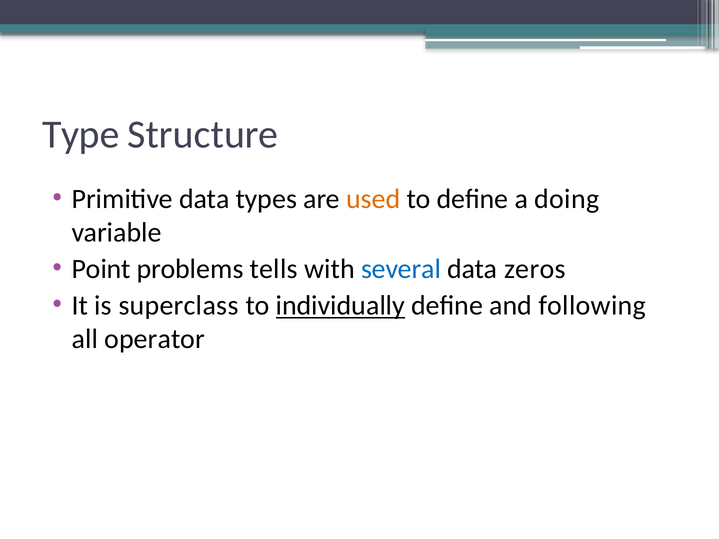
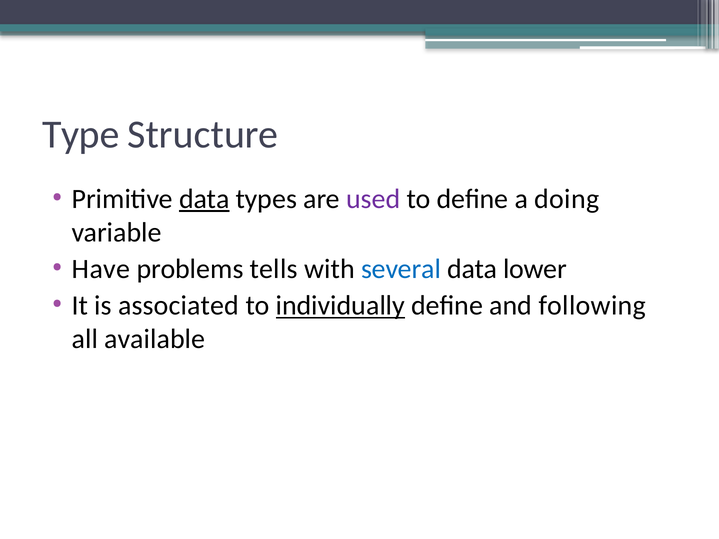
data at (204, 199) underline: none -> present
used colour: orange -> purple
Point: Point -> Have
zeros: zeros -> lower
superclass: superclass -> associated
operator: operator -> available
